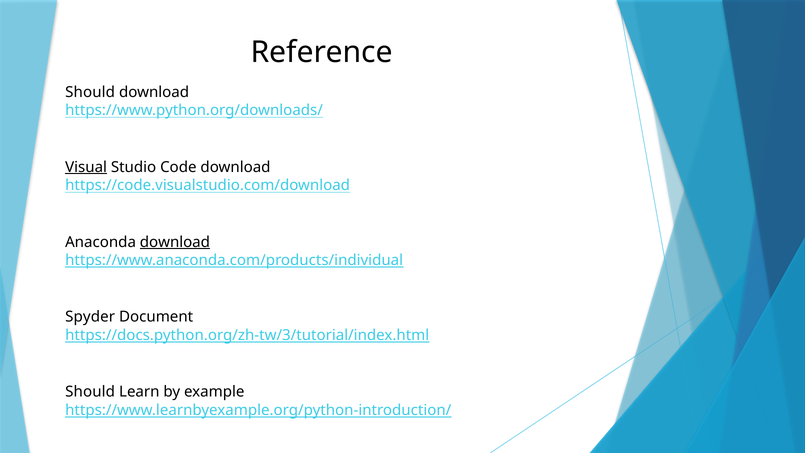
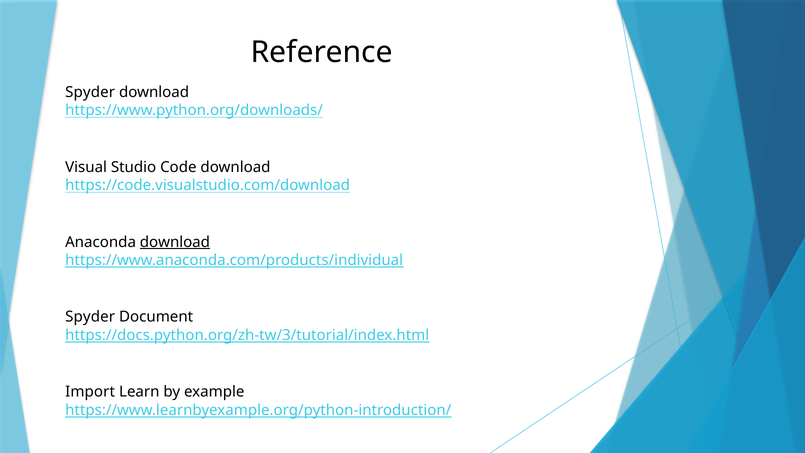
Should at (90, 92): Should -> Spyder
Visual underline: present -> none
Should at (90, 392): Should -> Import
